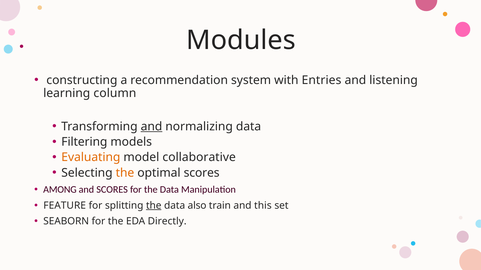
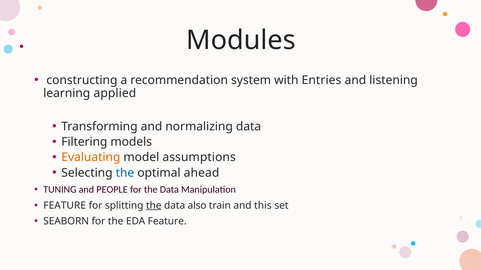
column: column -> applied
and at (151, 127) underline: present -> none
collaborative: collaborative -> assumptions
the at (125, 173) colour: orange -> blue
optimal scores: scores -> ahead
AMONG: AMONG -> TUNING
and SCORES: SCORES -> PEOPLE
EDA Directly: Directly -> Feature
